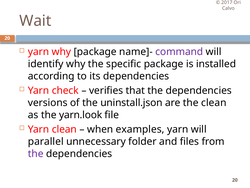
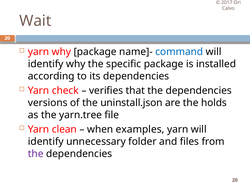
command colour: purple -> blue
the clean: clean -> holds
yarn.look: yarn.look -> yarn.tree
parallel at (46, 141): parallel -> identify
